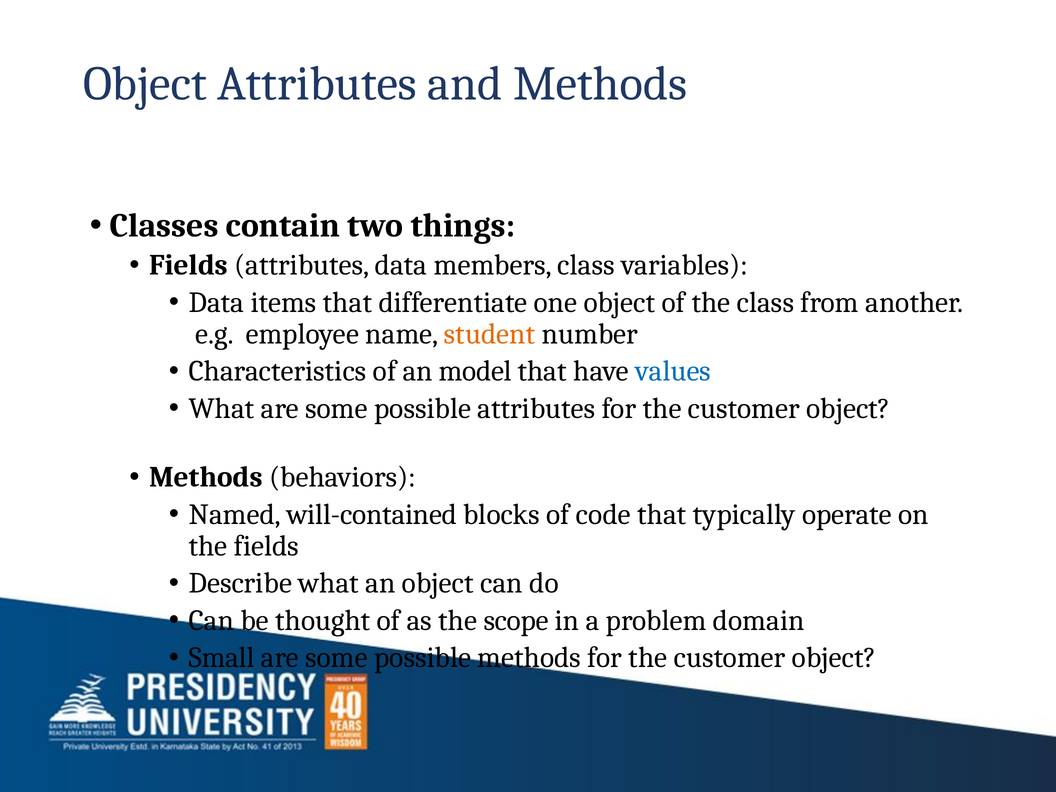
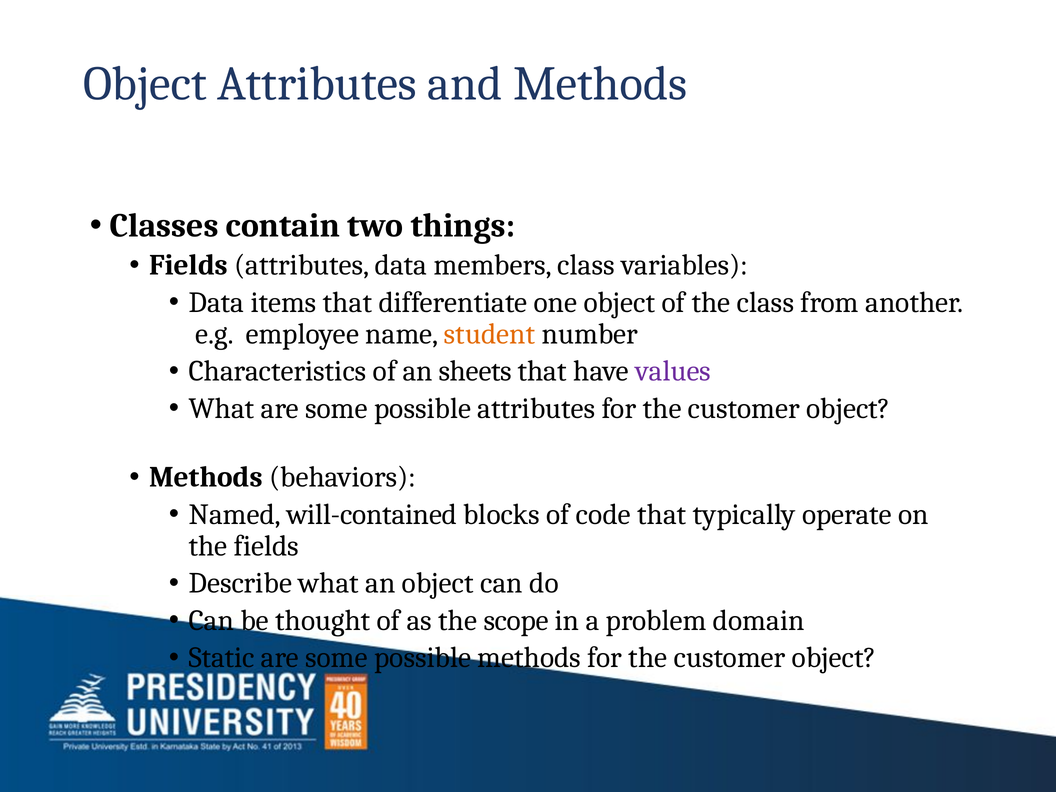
model: model -> sheets
values colour: blue -> purple
Small: Small -> Static
